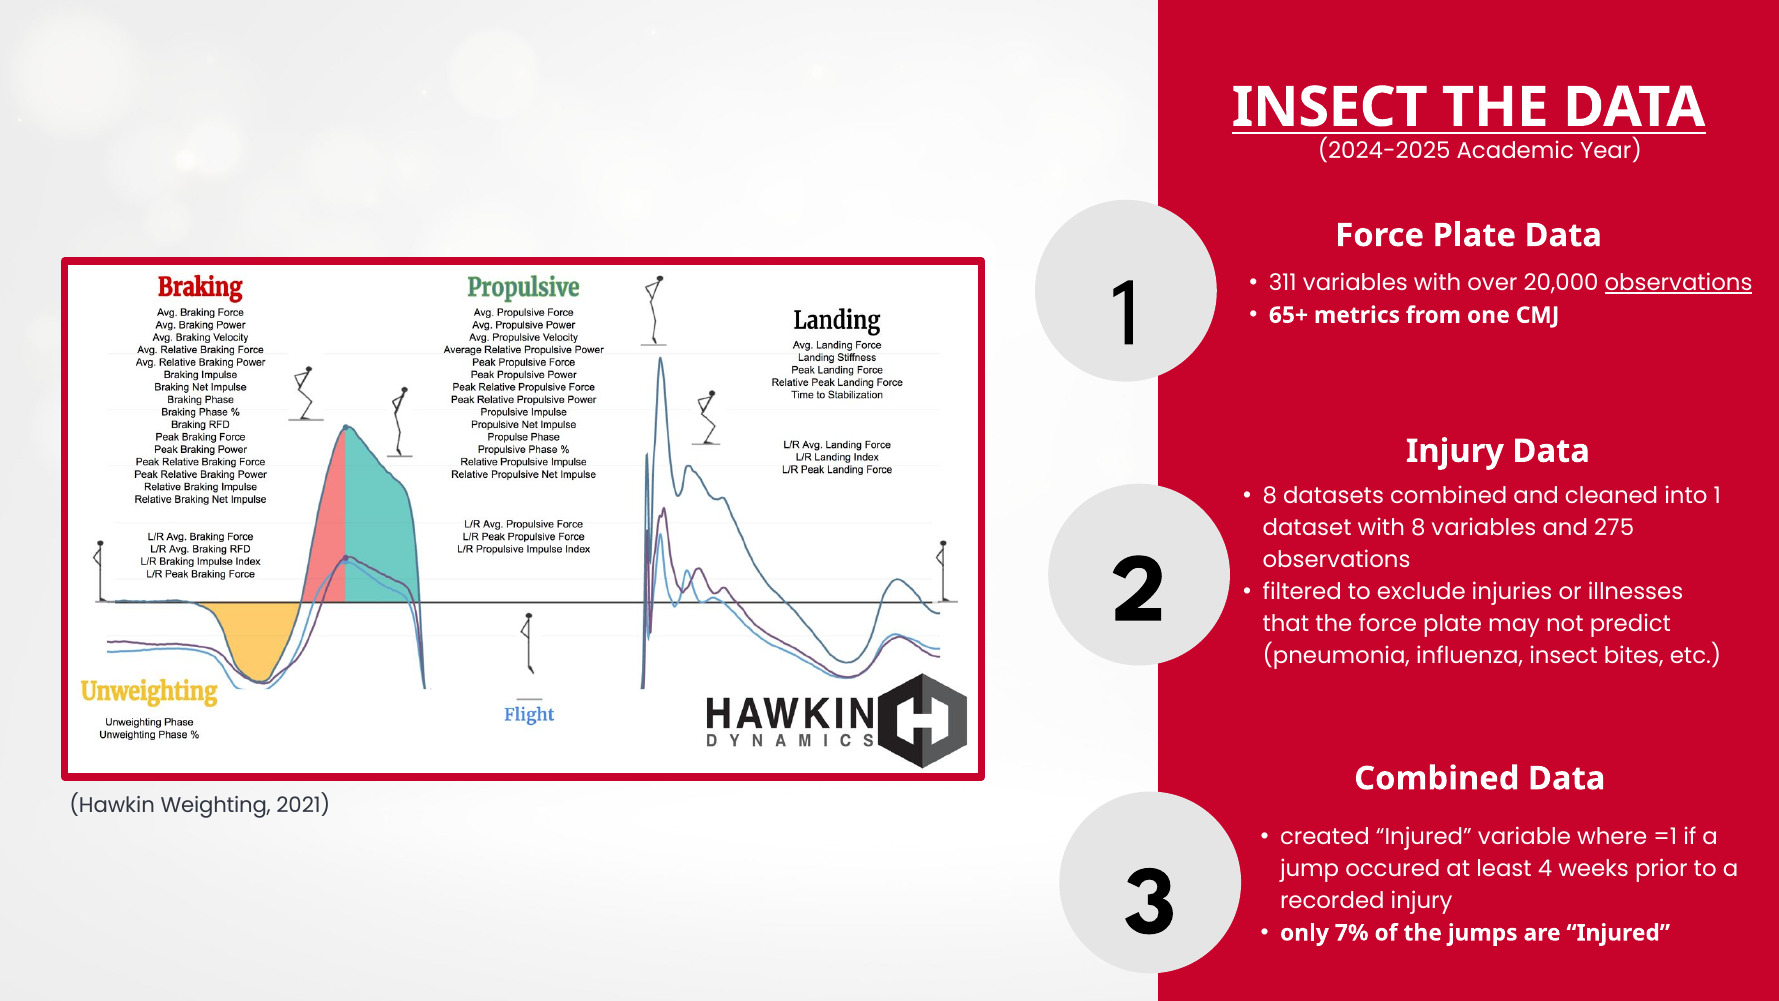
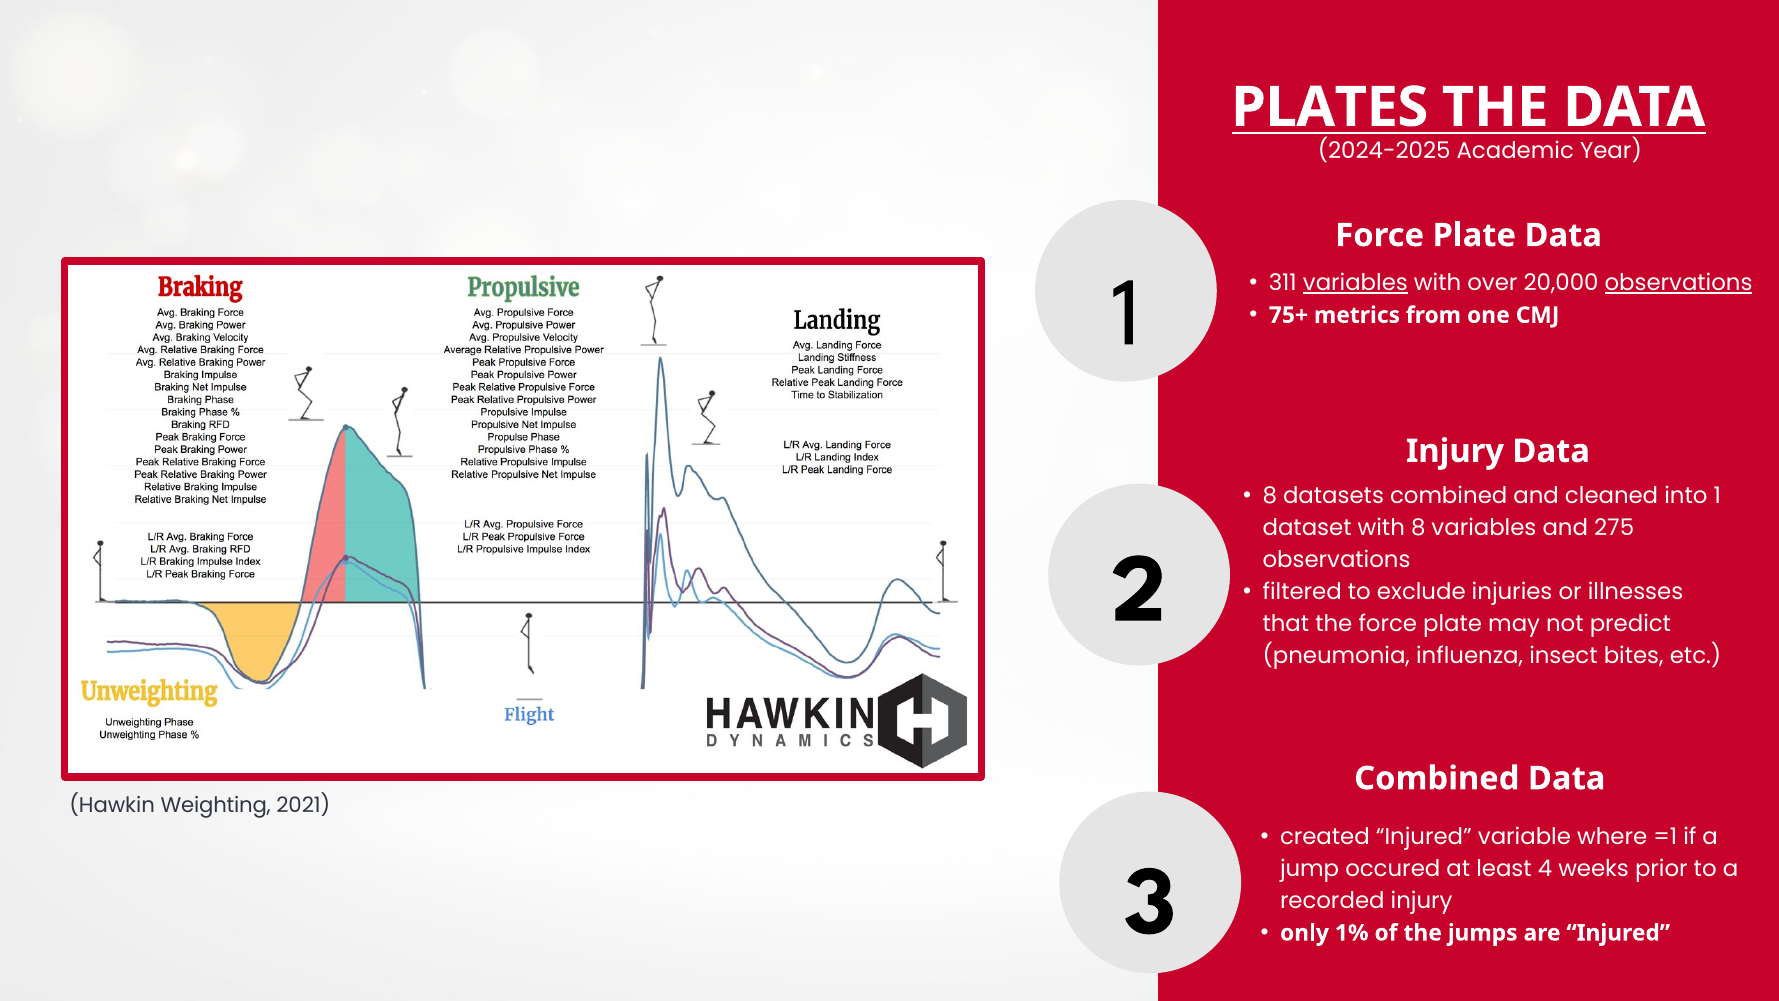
INSECT at (1330, 107): INSECT -> PLATES
variables at (1355, 283) underline: none -> present
65+: 65+ -> 75+
7%: 7% -> 1%
